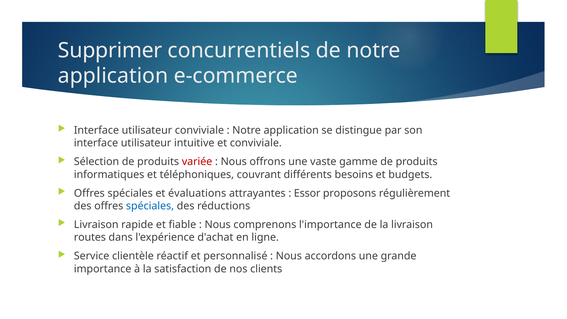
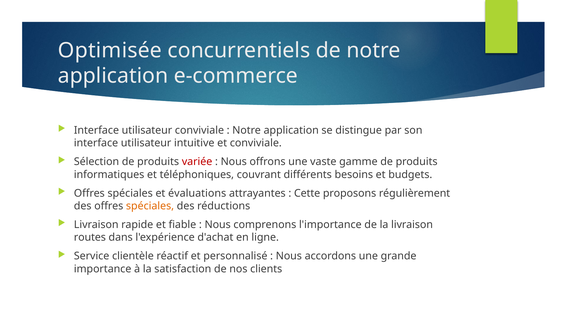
Supprimer: Supprimer -> Optimisée
Essor: Essor -> Cette
spéciales at (150, 206) colour: blue -> orange
